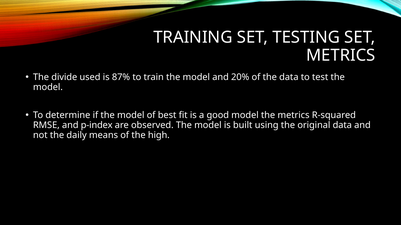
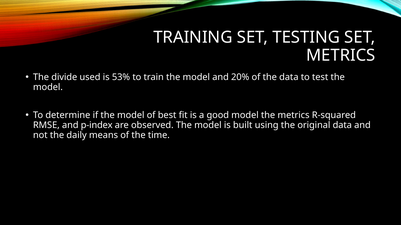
87%: 87% -> 53%
high: high -> time
